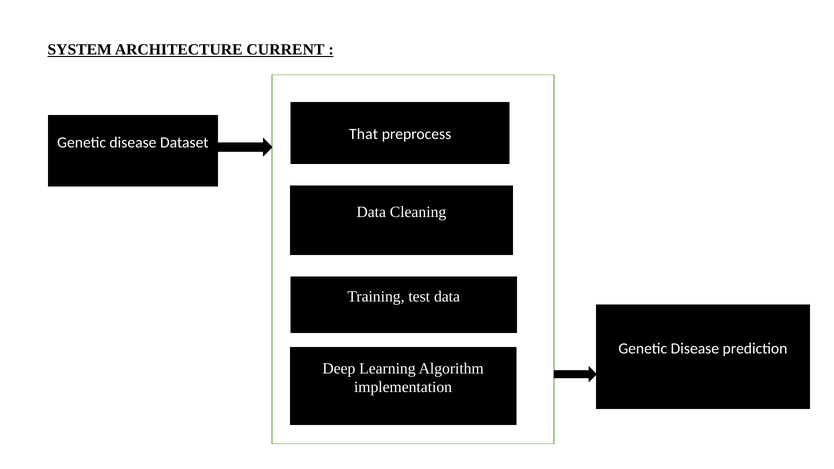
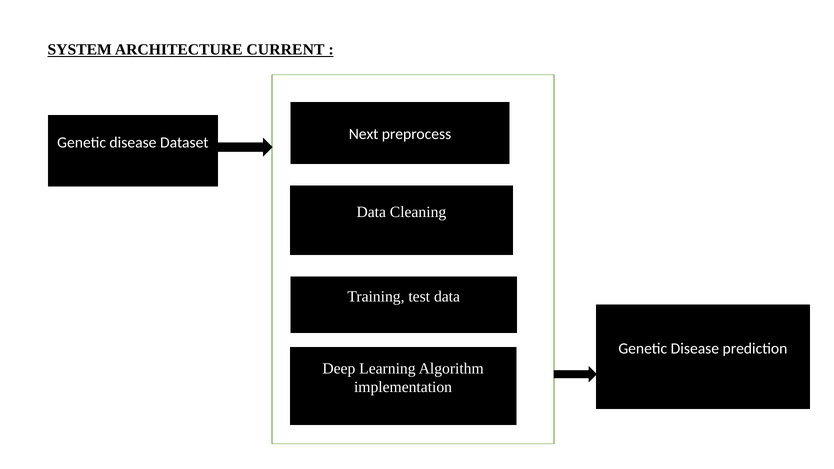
That: That -> Next
